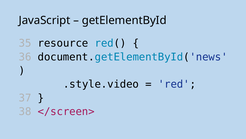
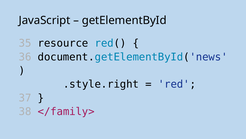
.style.video: .style.video -> .style.right
</screen>: </screen> -> </family>
